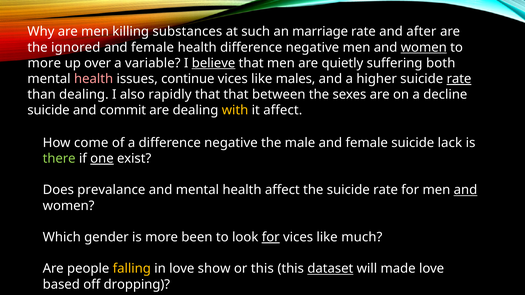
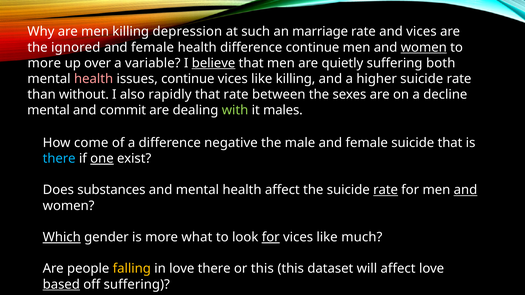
substances: substances -> depression
and after: after -> vices
health difference negative: negative -> continue
like males: males -> killing
rate at (459, 79) underline: present -> none
than dealing: dealing -> without
that that: that -> rate
suicide at (49, 110): suicide -> mental
with colour: yellow -> light green
it affect: affect -> males
suicide lack: lack -> that
there at (59, 159) colour: light green -> light blue
prevalance: prevalance -> substances
rate at (386, 190) underline: none -> present
Which underline: none -> present
been: been -> what
love show: show -> there
dataset underline: present -> none
will made: made -> affect
based underline: none -> present
off dropping: dropping -> suffering
